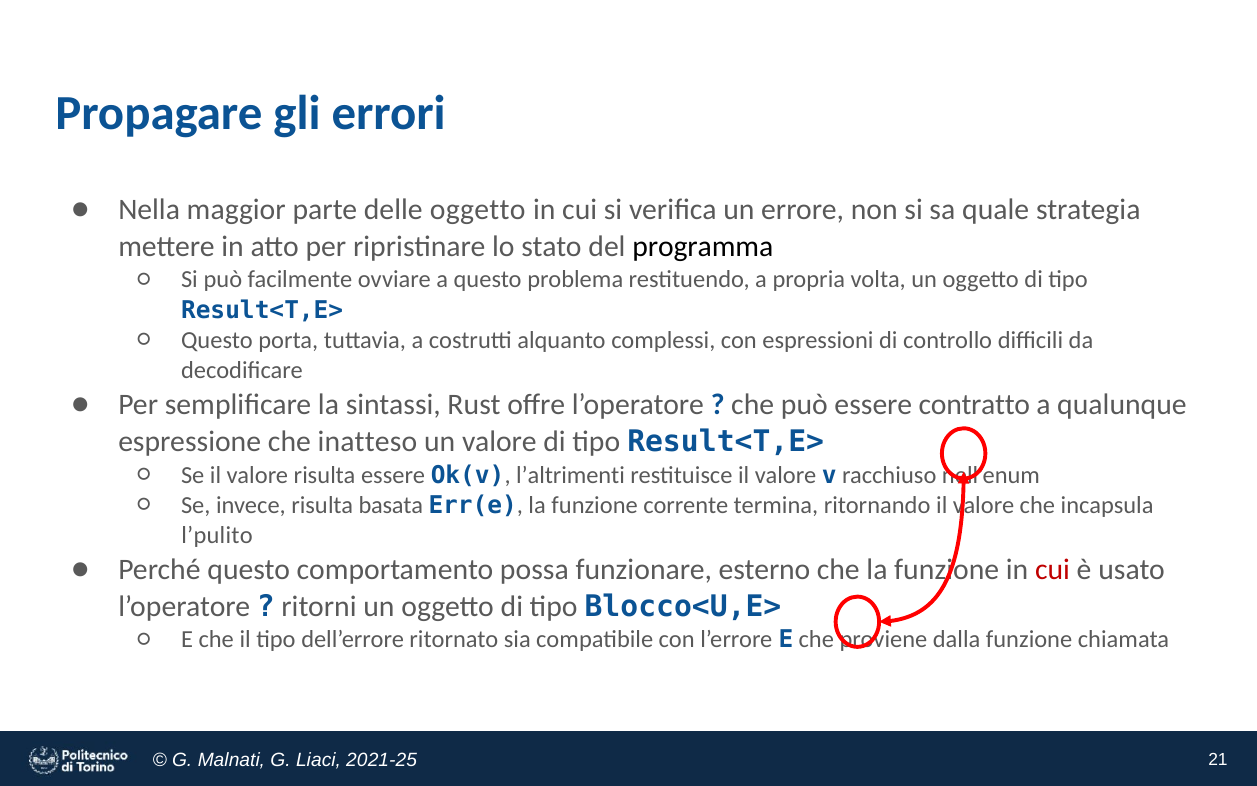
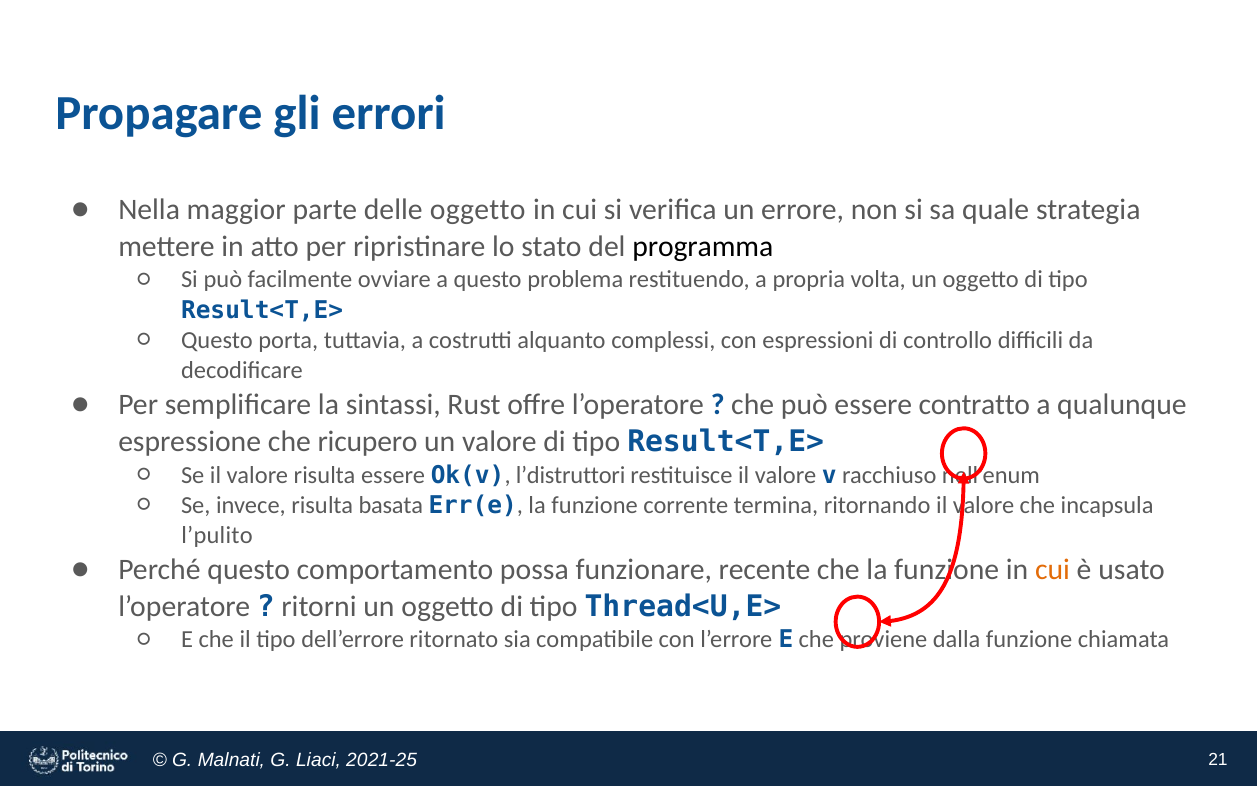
inatteso: inatteso -> ricupero
l’altrimenti: l’altrimenti -> l’distruttori
esterno: esterno -> recente
cui at (1053, 570) colour: red -> orange
Blocco<U,E>: Blocco<U,E> -> Thread<U,E>
